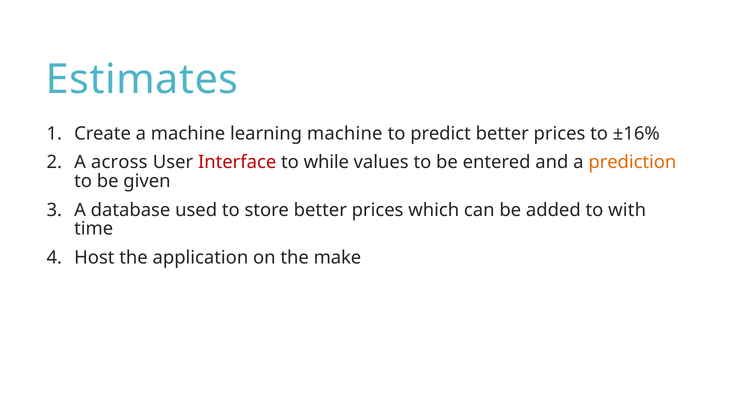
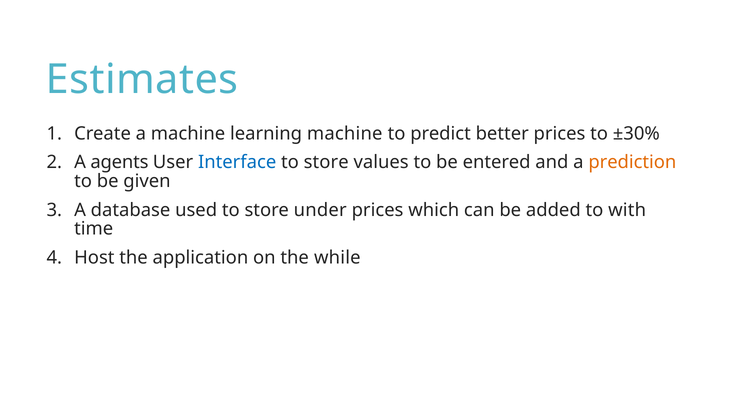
±16%: ±16% -> ±30%
across: across -> agents
Interface colour: red -> blue
while at (326, 162): while -> store
store better: better -> under
make: make -> while
